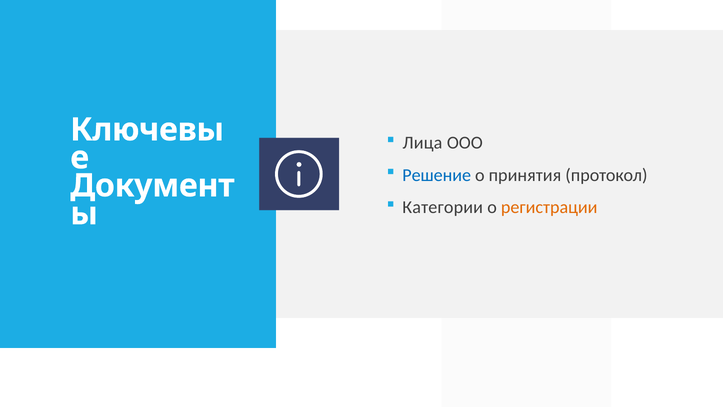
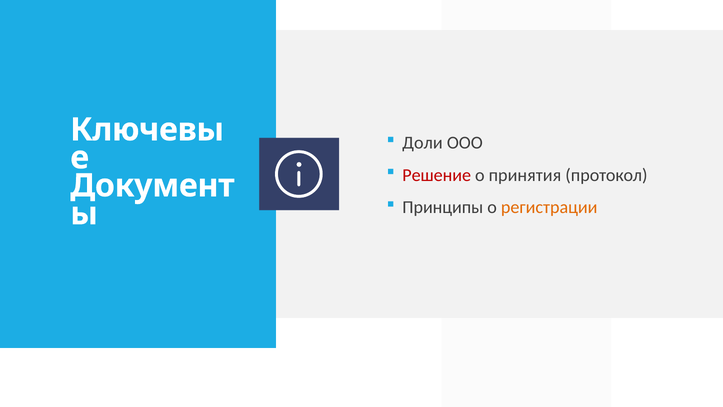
Лица: Лица -> Доли
Решение colour: blue -> red
Категории: Категории -> Принципы
